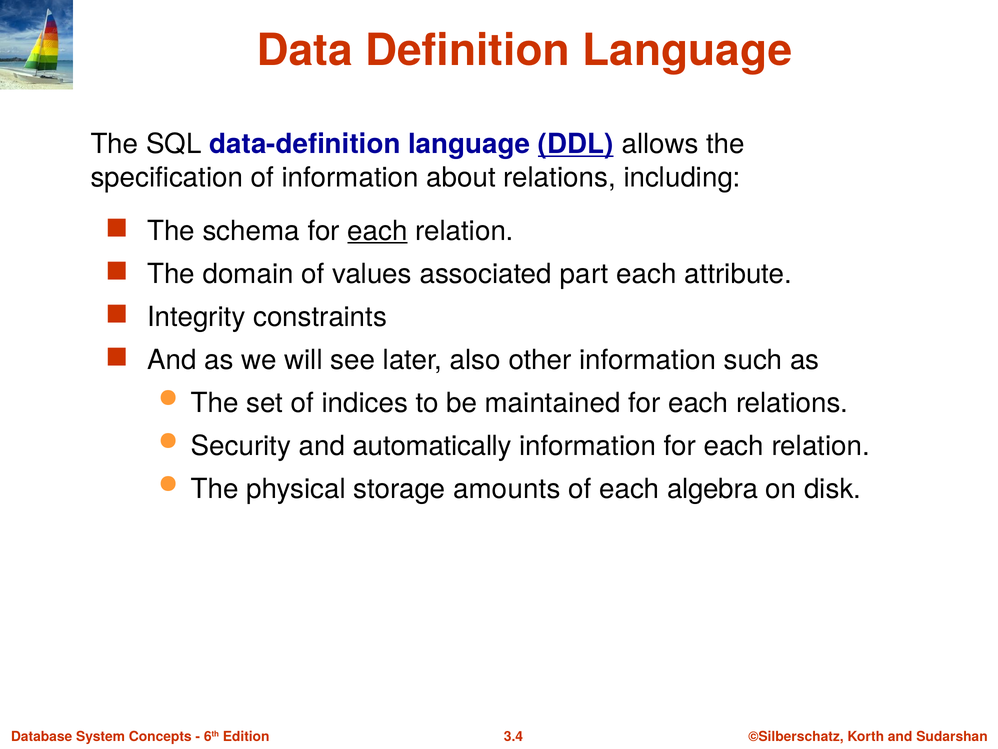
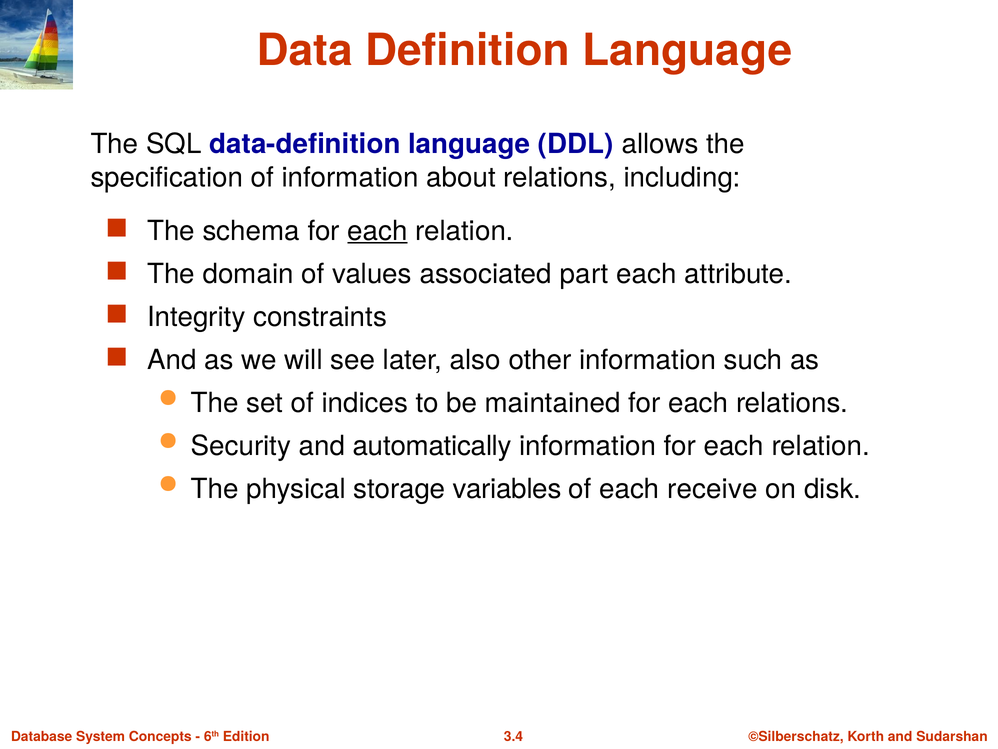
DDL underline: present -> none
amounts: amounts -> variables
algebra: algebra -> receive
